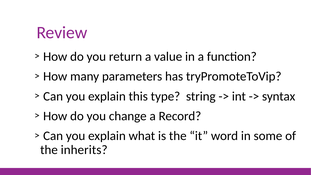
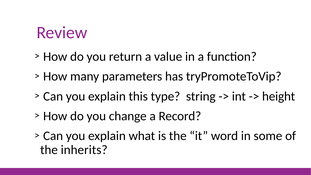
syntax: syntax -> height
